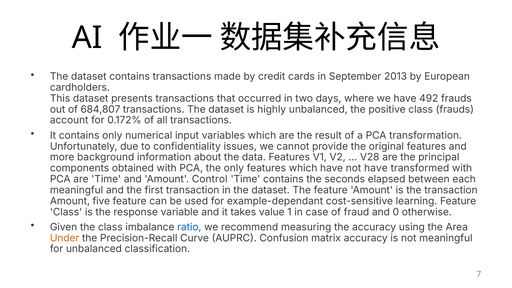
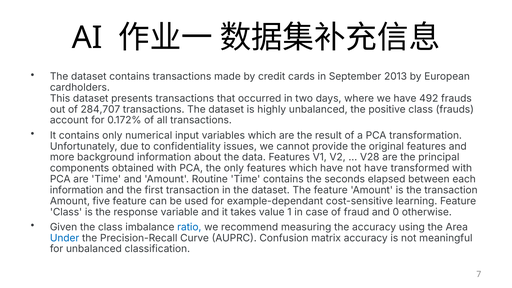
684,807: 684,807 -> 284,707
Control: Control -> Routine
meaningful at (77, 190): meaningful -> information
Under colour: orange -> blue
